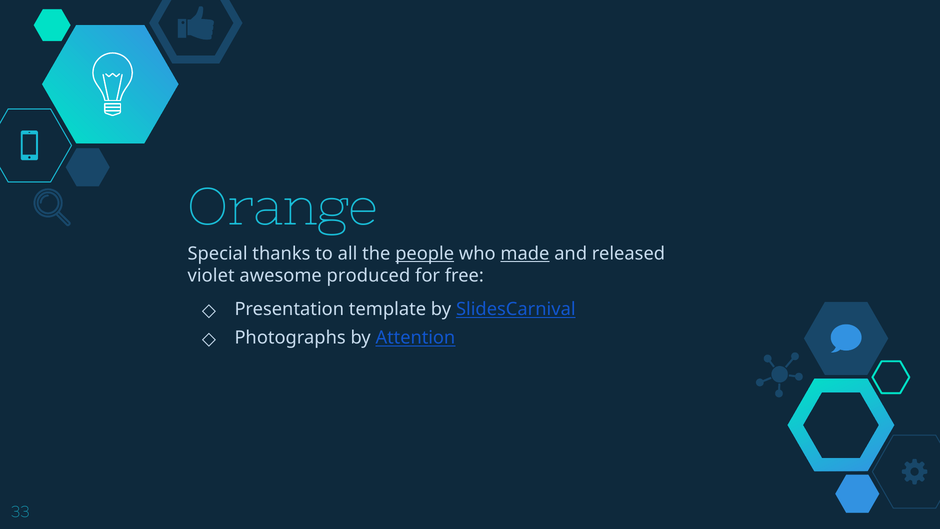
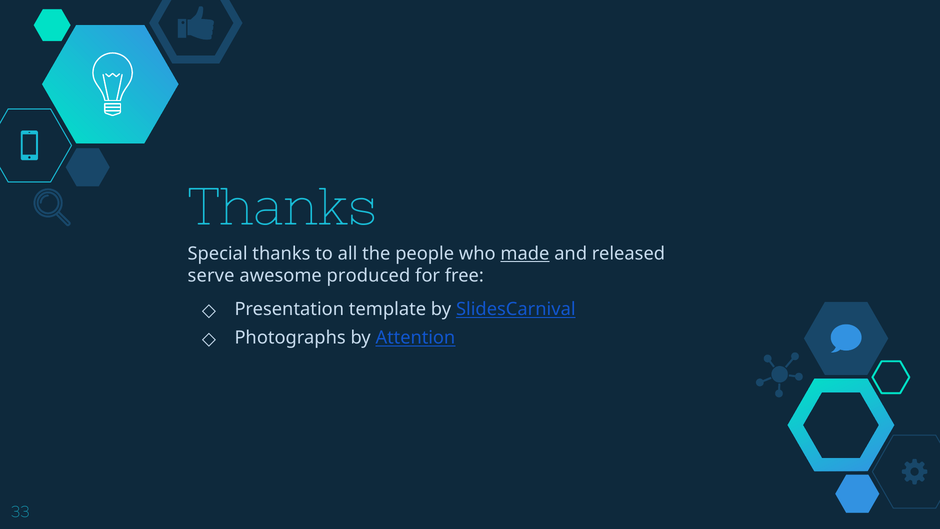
Orange at (283, 208): Orange -> Thanks
people underline: present -> none
violet: violet -> serve
